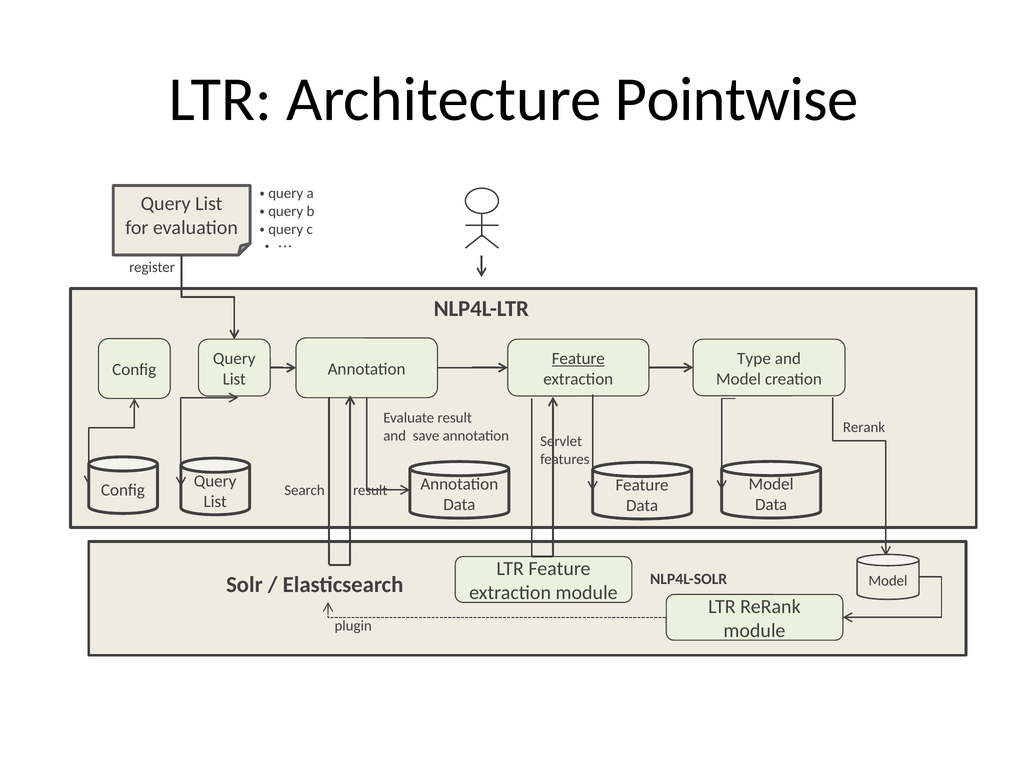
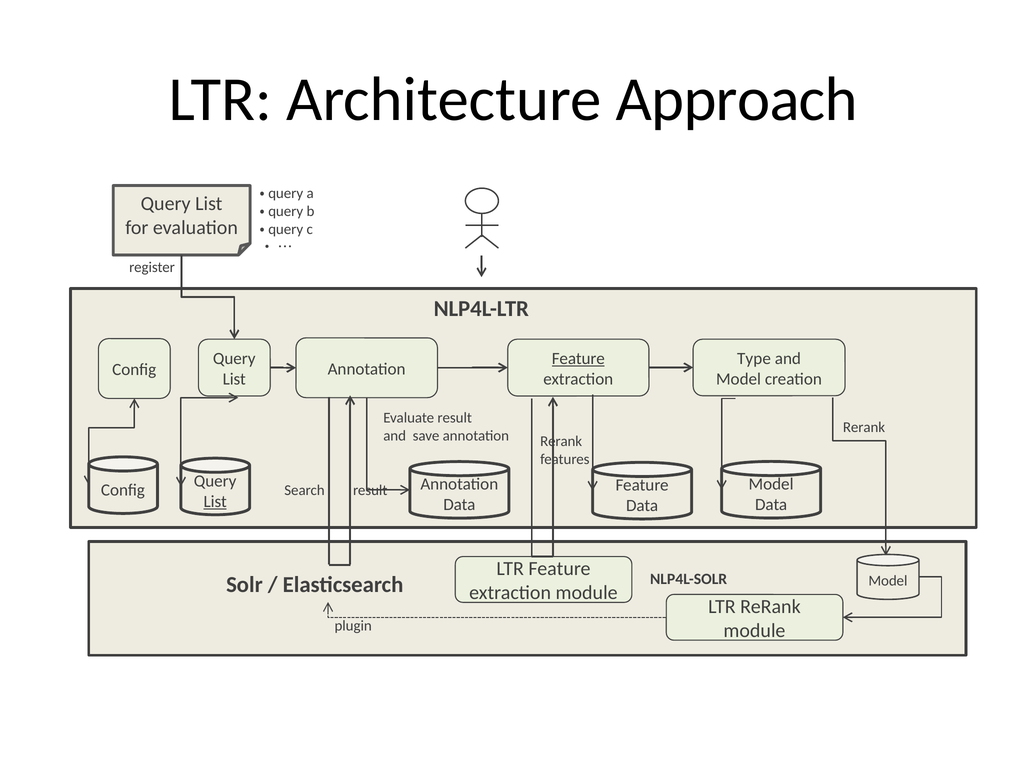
Pointwise: Pointwise -> Approach
Servlet at (561, 441): Servlet -> Rerank
List at (215, 502) underline: none -> present
